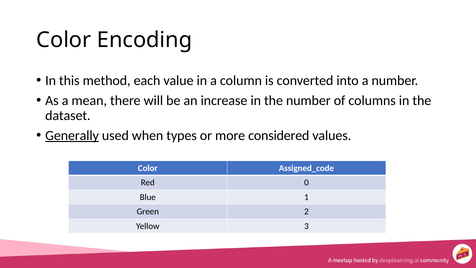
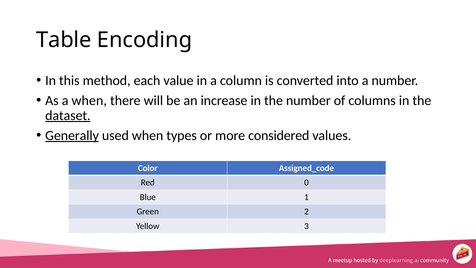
Color at (64, 40): Color -> Table
a mean: mean -> when
dataset underline: none -> present
